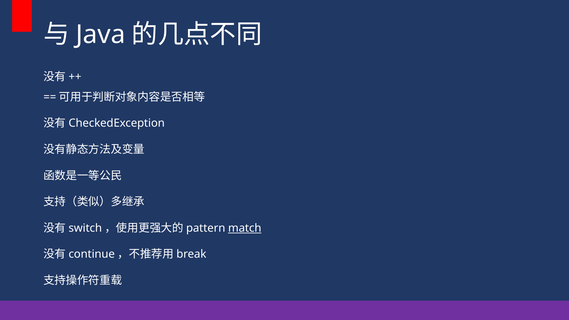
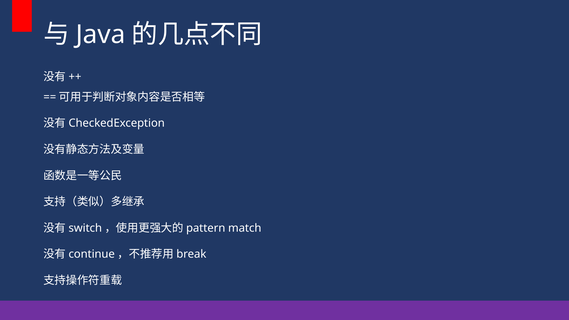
match underline: present -> none
